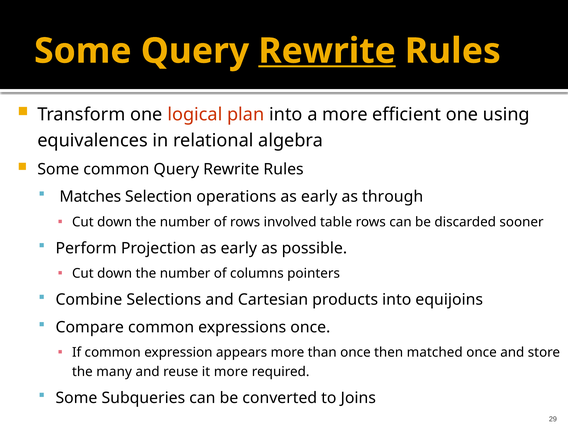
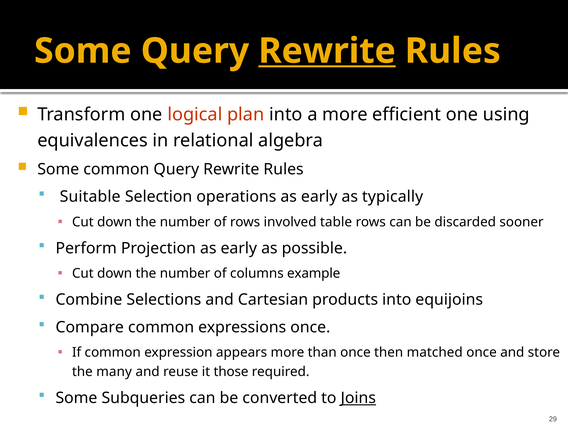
Matches: Matches -> Suitable
through: through -> typically
pointers: pointers -> example
it more: more -> those
Joins underline: none -> present
